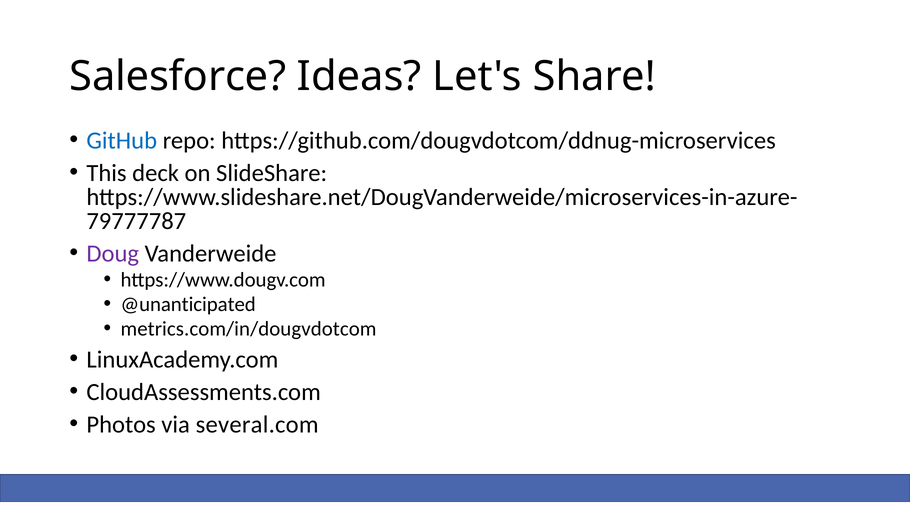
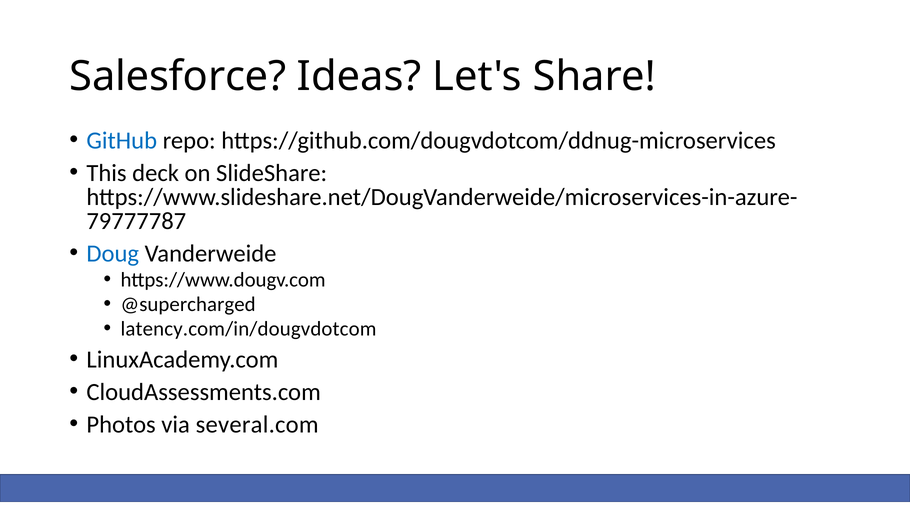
Doug colour: purple -> blue
@unanticipated: @unanticipated -> @supercharged
metrics.com/in/dougvdotcom: metrics.com/in/dougvdotcom -> latency.com/in/dougvdotcom
